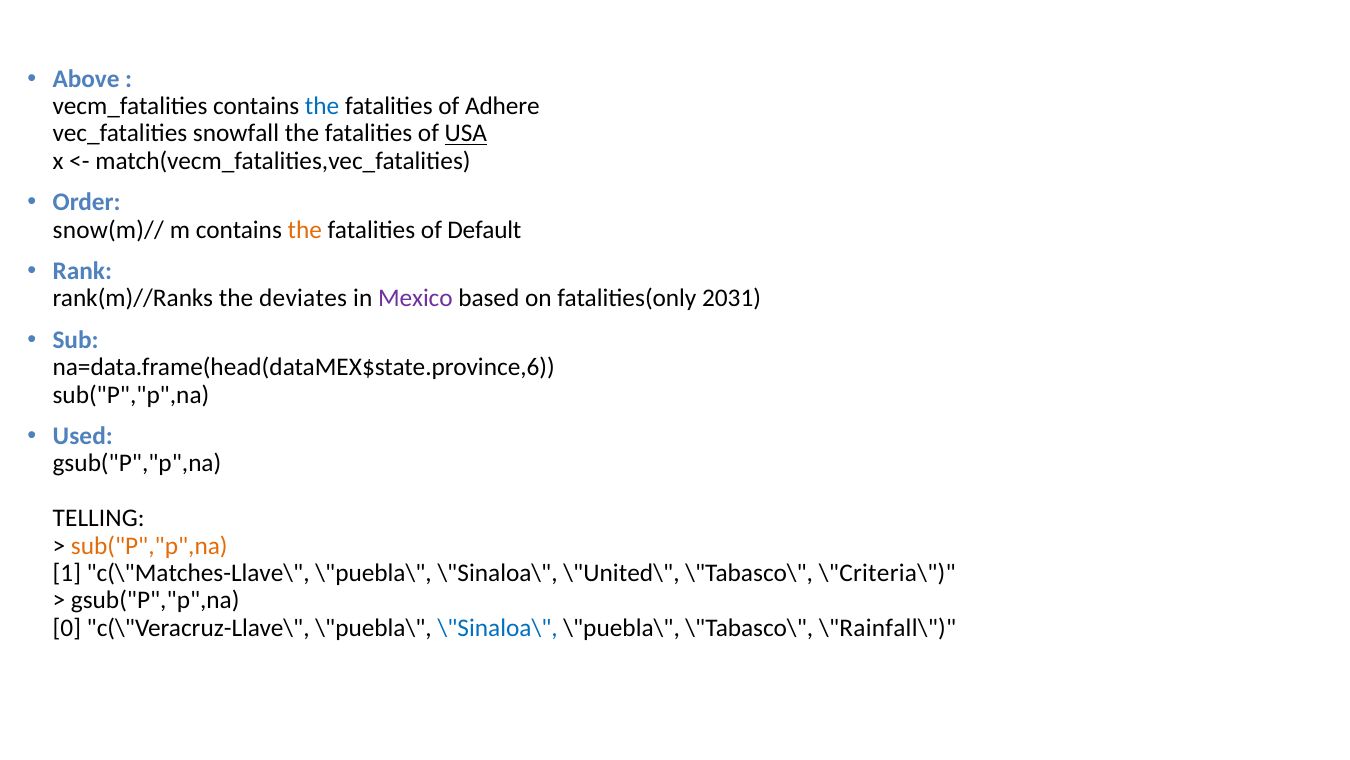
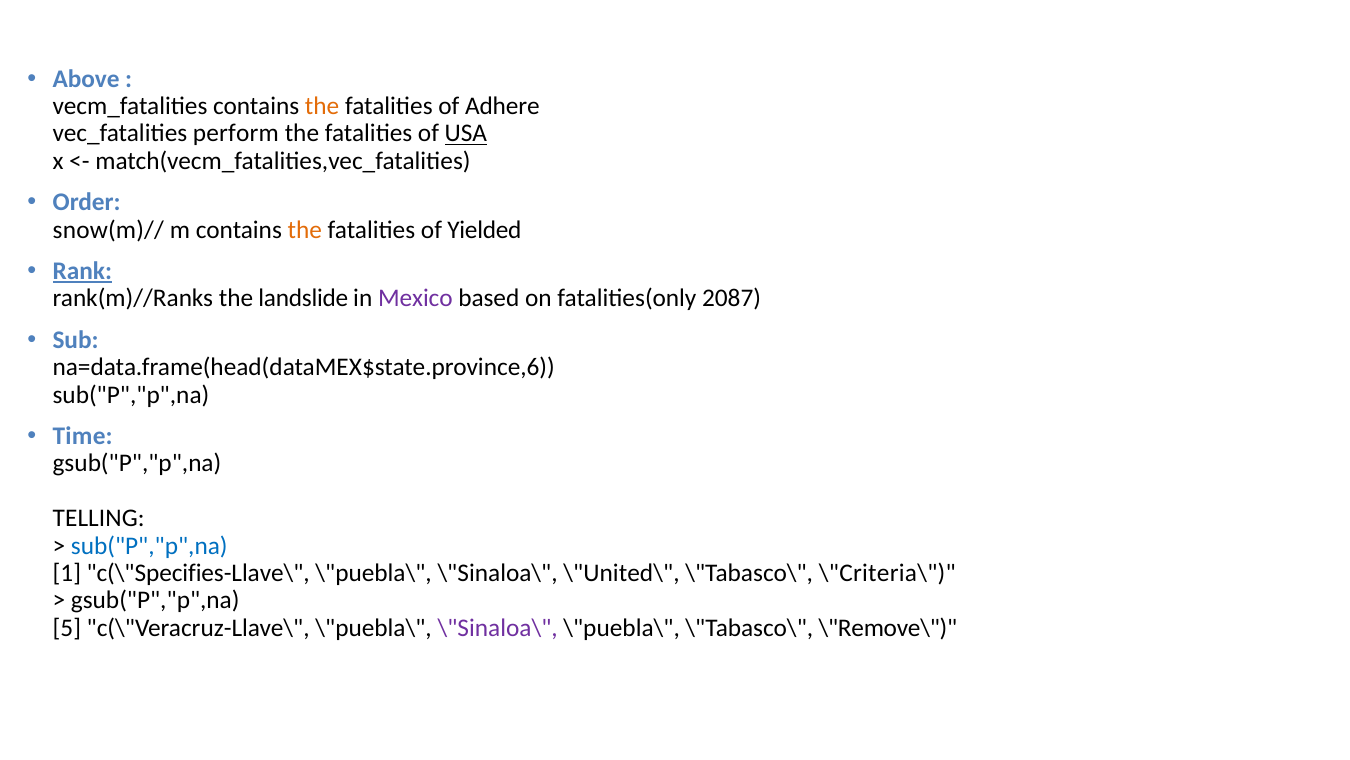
the at (322, 106) colour: blue -> orange
snowfall: snowfall -> perform
Default: Default -> Yielded
Rank underline: none -> present
deviates: deviates -> landslide
2031: 2031 -> 2087
Used: Used -> Time
sub("P","p",na at (149, 545) colour: orange -> blue
c(\"Matches-Llave\: c(\"Matches-Llave\ -> c(\"Specifies-Llave\
0: 0 -> 5
\"Sinaloa\ at (498, 627) colour: blue -> purple
\"Rainfall\: \"Rainfall\ -> \"Remove\
